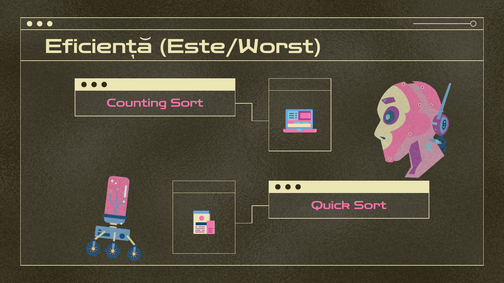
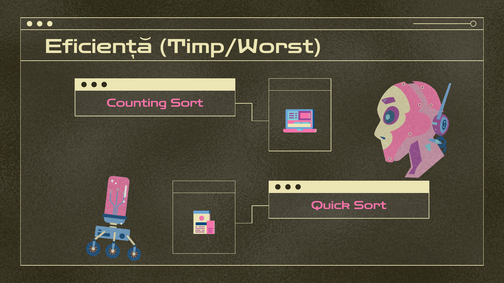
Este/Worst: Este/Worst -> Timp/Worst
